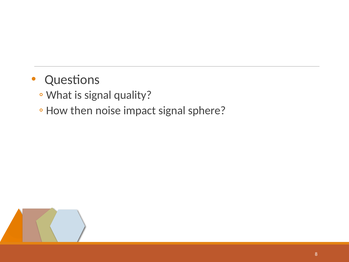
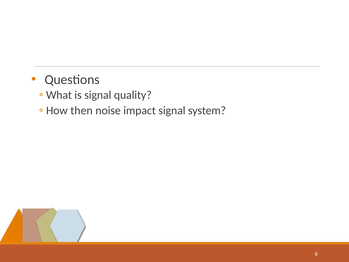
sphere: sphere -> system
